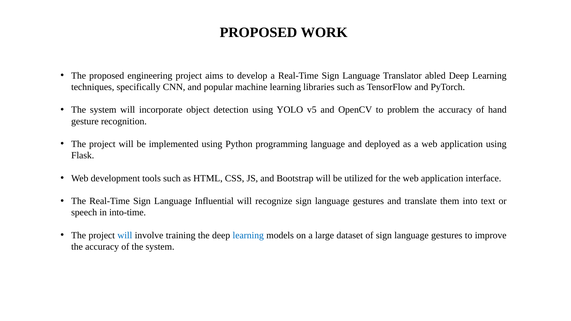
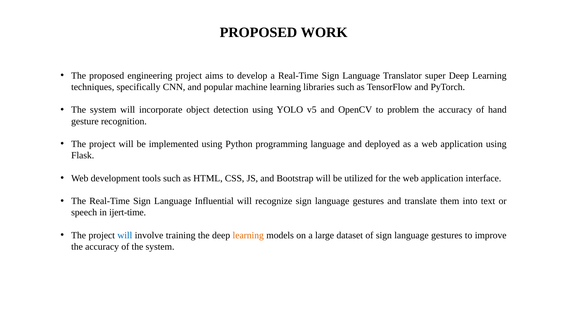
abled: abled -> super
into-time: into-time -> ijert-time
learning at (248, 235) colour: blue -> orange
